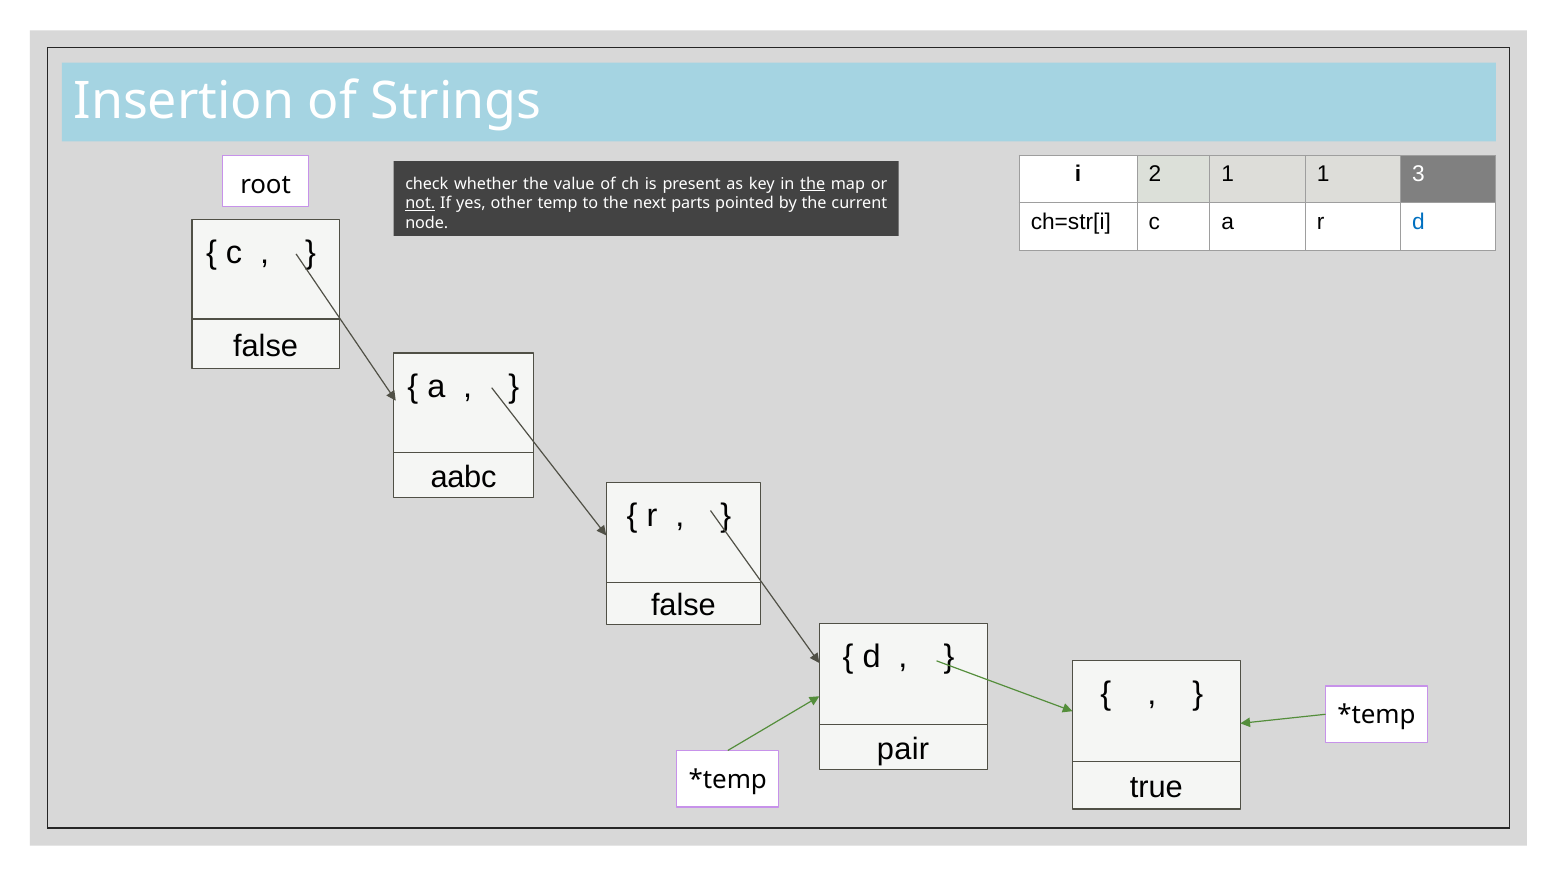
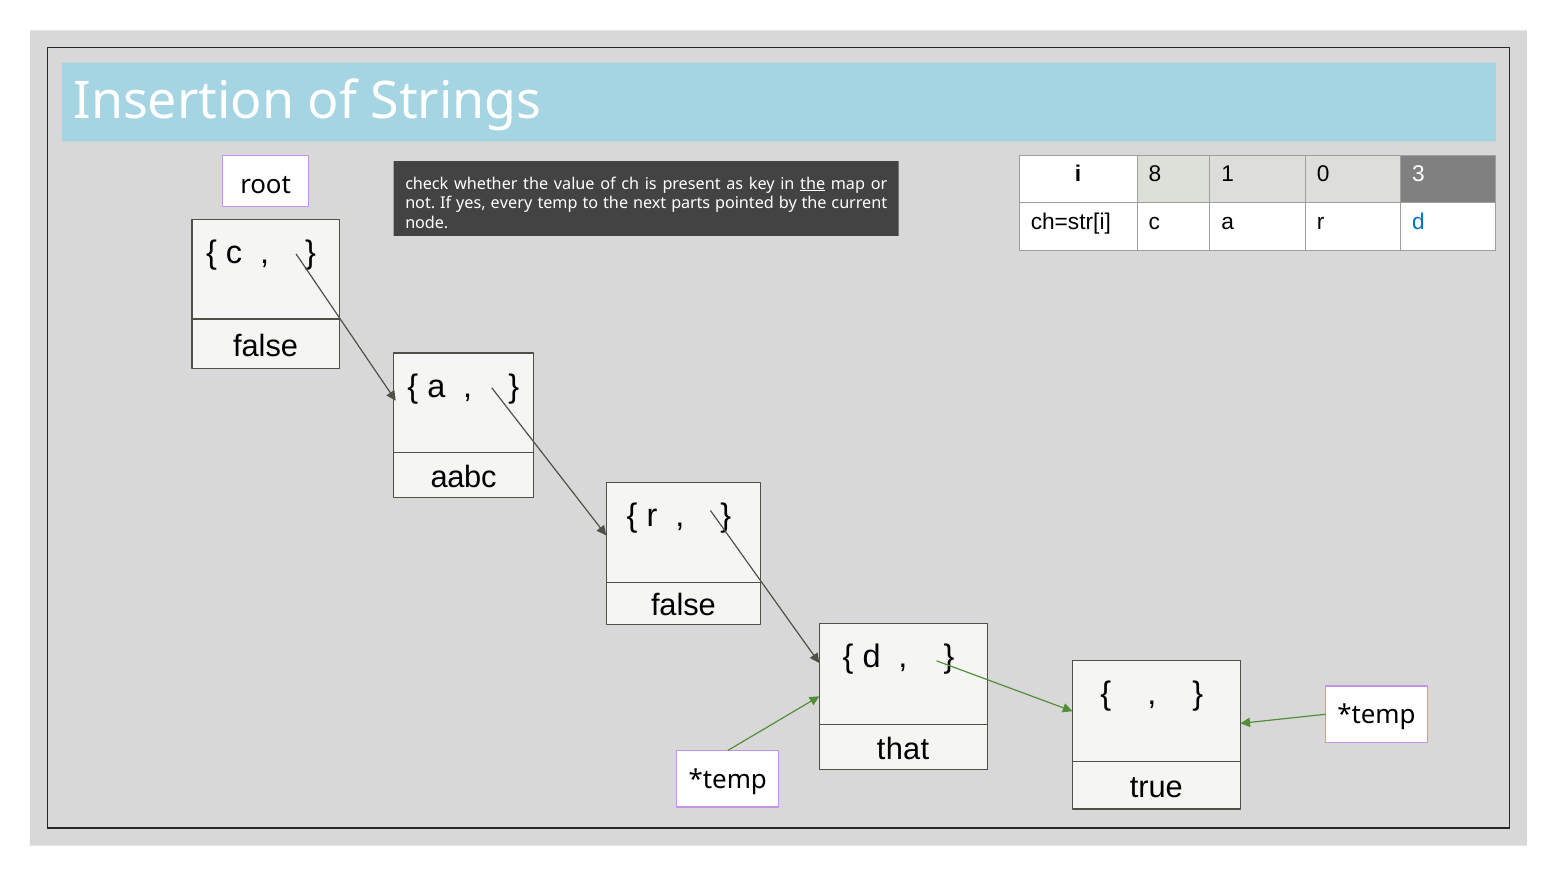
2: 2 -> 8
1 1: 1 -> 0
not underline: present -> none
other: other -> every
pair: pair -> that
